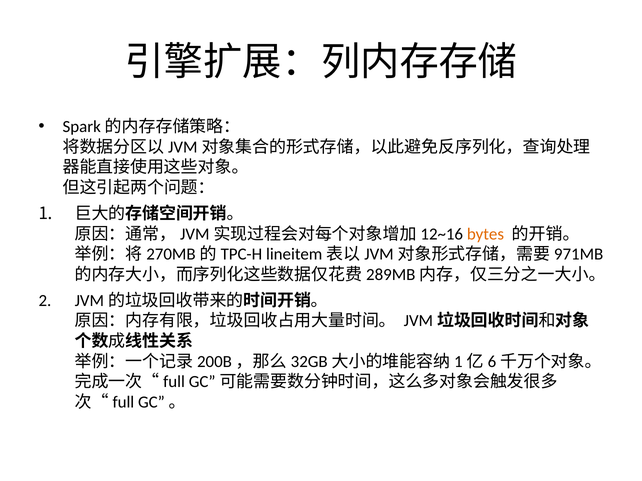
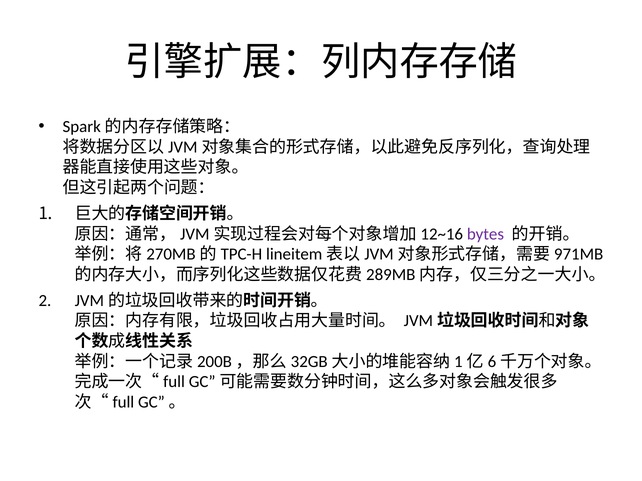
bytes colour: orange -> purple
